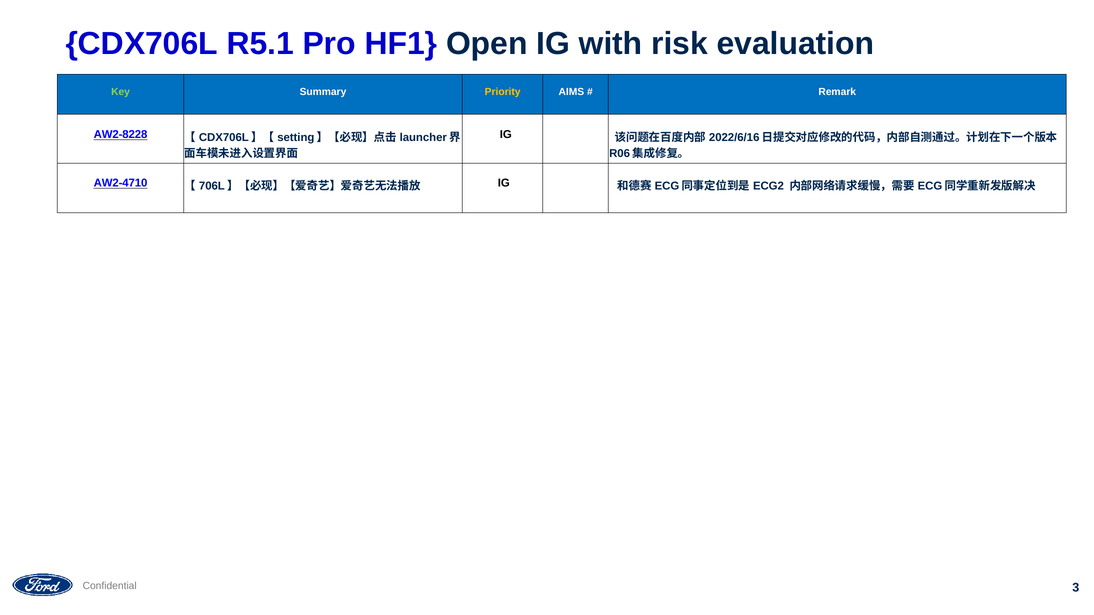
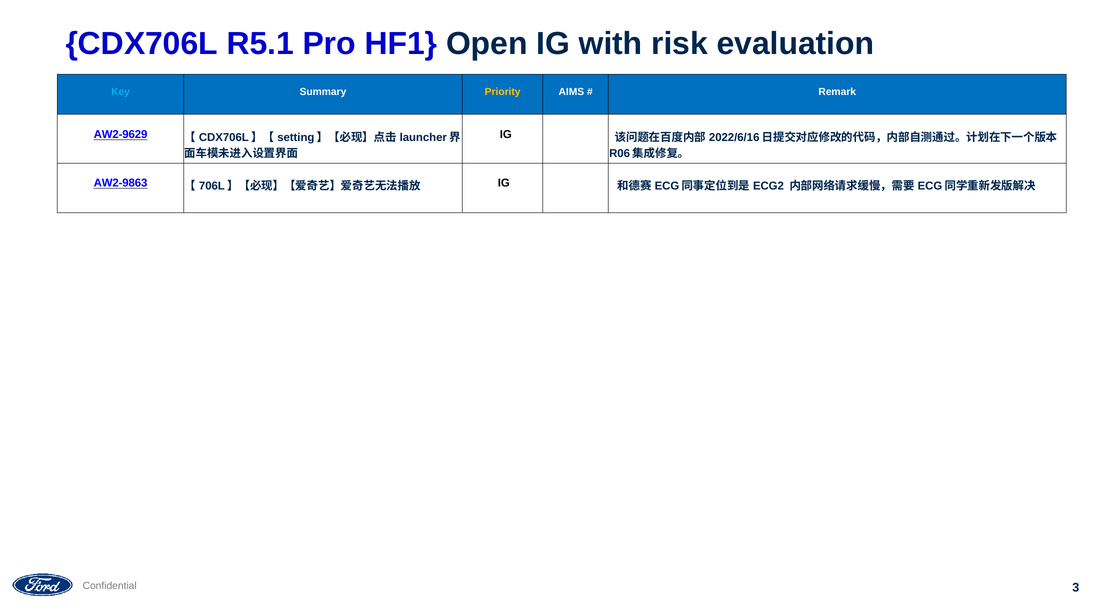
Key colour: light green -> light blue
AW2-8228: AW2-8228 -> AW2-9629
AW2-4710: AW2-4710 -> AW2-9863
